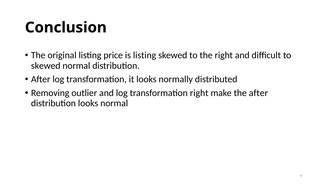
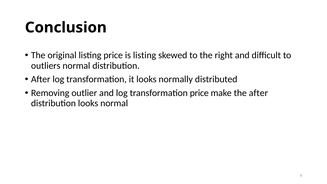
skewed at (46, 66): skewed -> outliers
transformation right: right -> price
